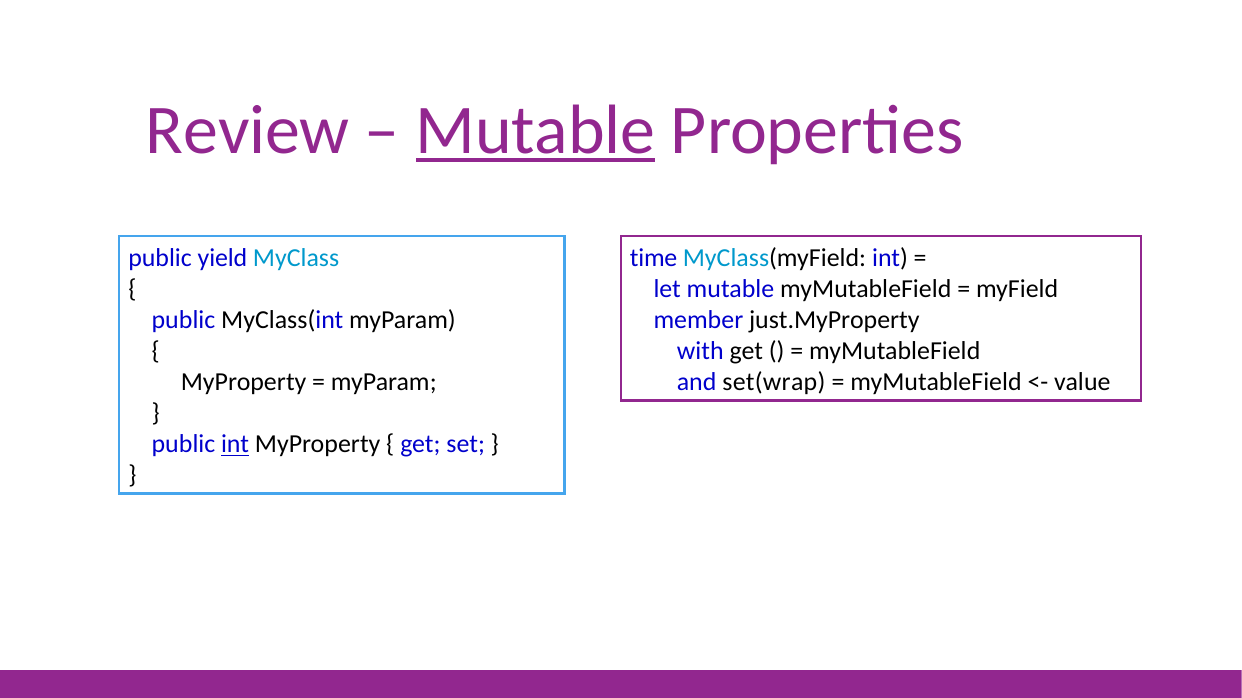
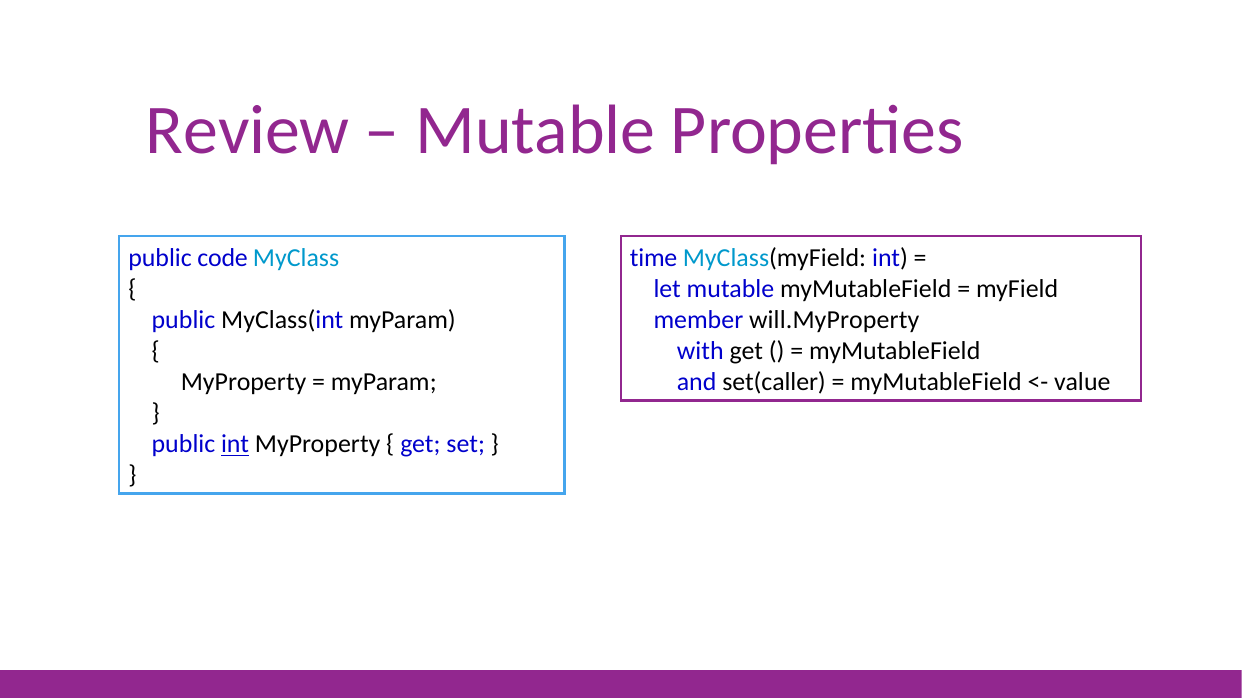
Mutable at (535, 130) underline: present -> none
yield: yield -> code
just.MyProperty: just.MyProperty -> will.MyProperty
set(wrap: set(wrap -> set(caller
